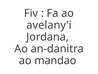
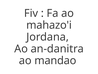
avelany'i: avelany'i -> mahazo'i
